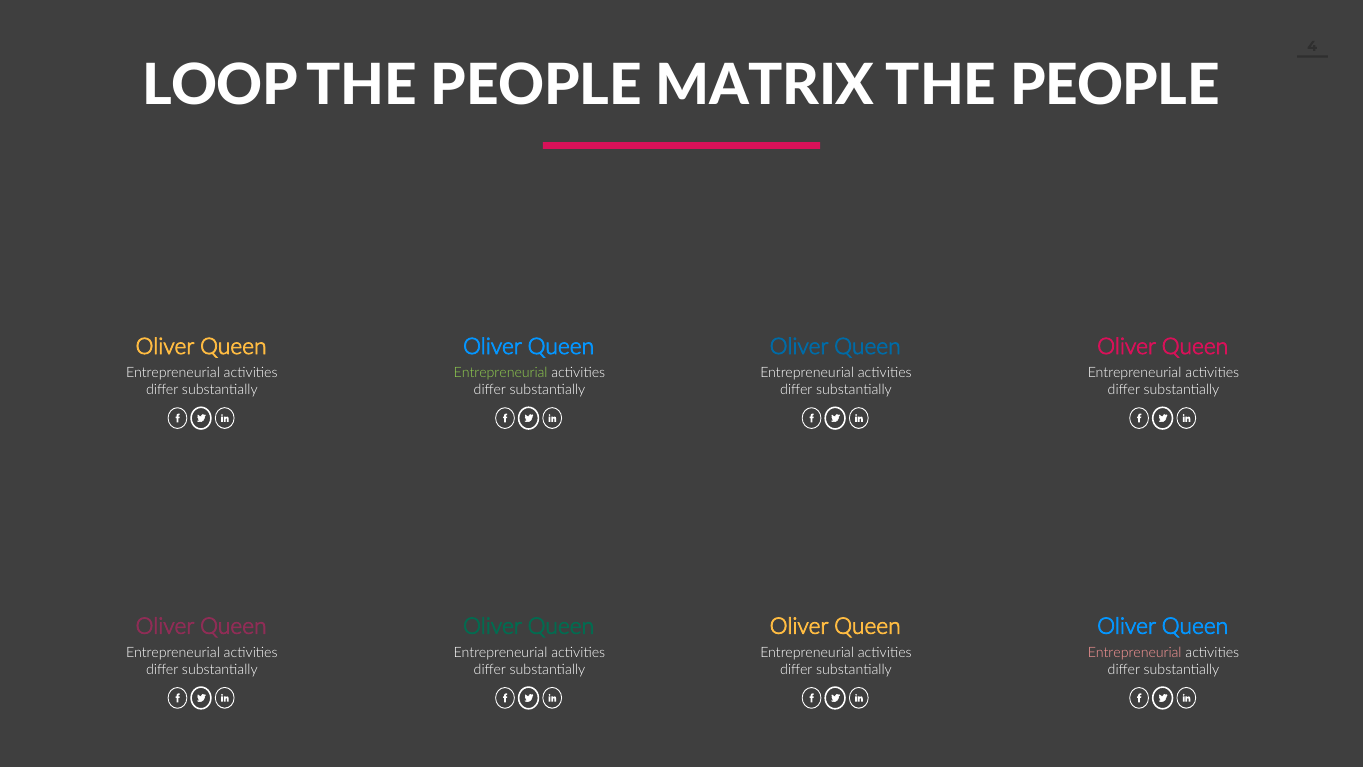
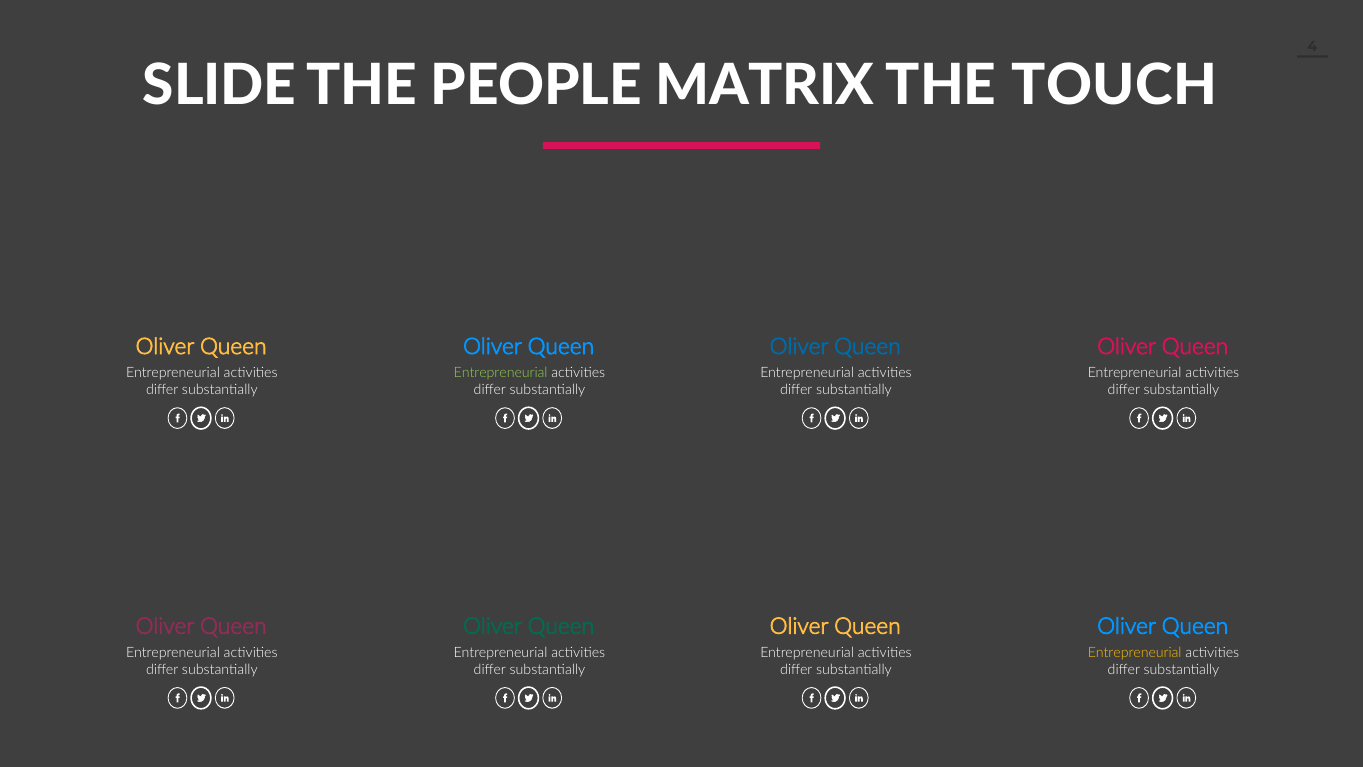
LOOP: LOOP -> SLIDE
PEOPLE at (1115, 85): PEOPLE -> TOUCH
Entrepreneurial at (1135, 653) colour: pink -> yellow
